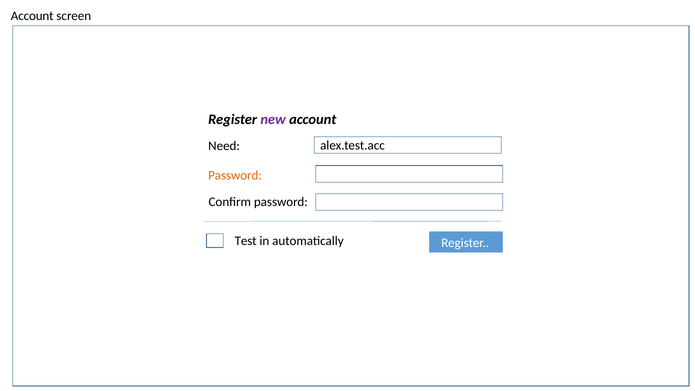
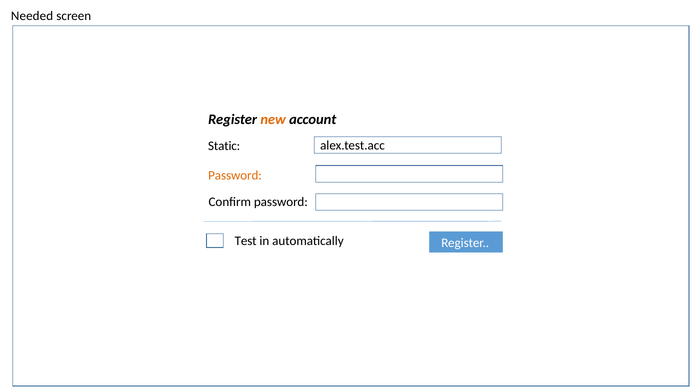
Account at (32, 16): Account -> Needed
new colour: purple -> orange
Need: Need -> Static
